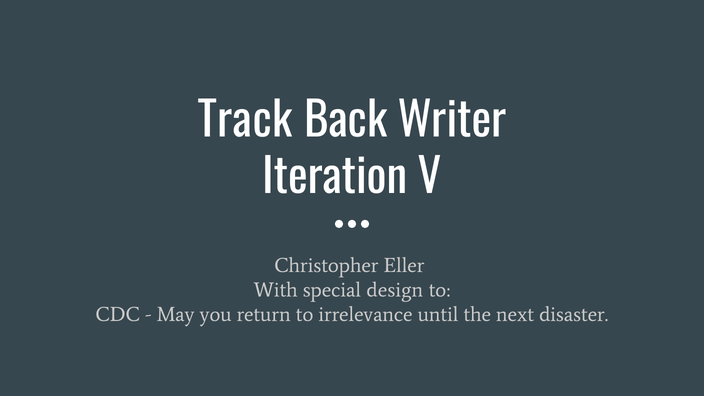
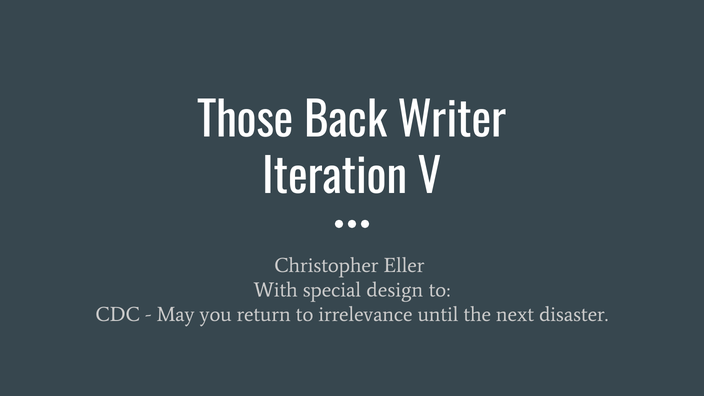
Track: Track -> Those
